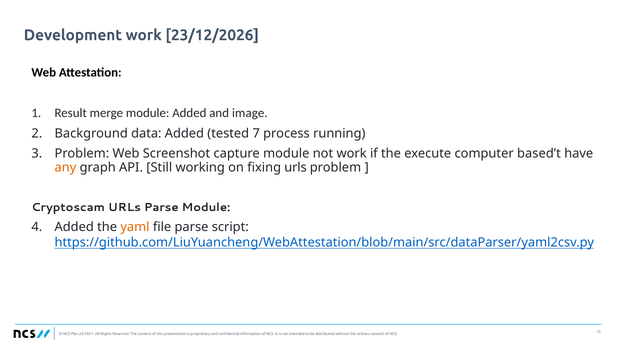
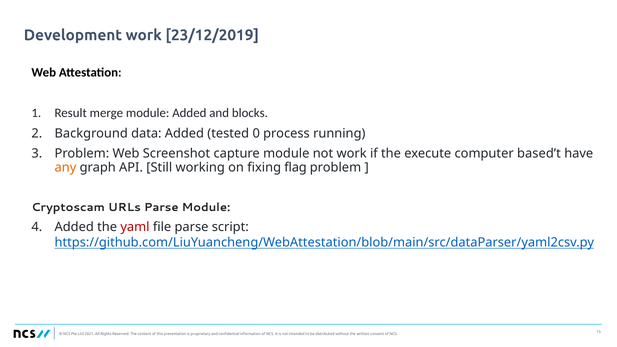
23/12/2026: 23/12/2026 -> 23/12/2019
image: image -> blocks
7: 7 -> 0
fixing urls: urls -> flag
yaml colour: orange -> red
